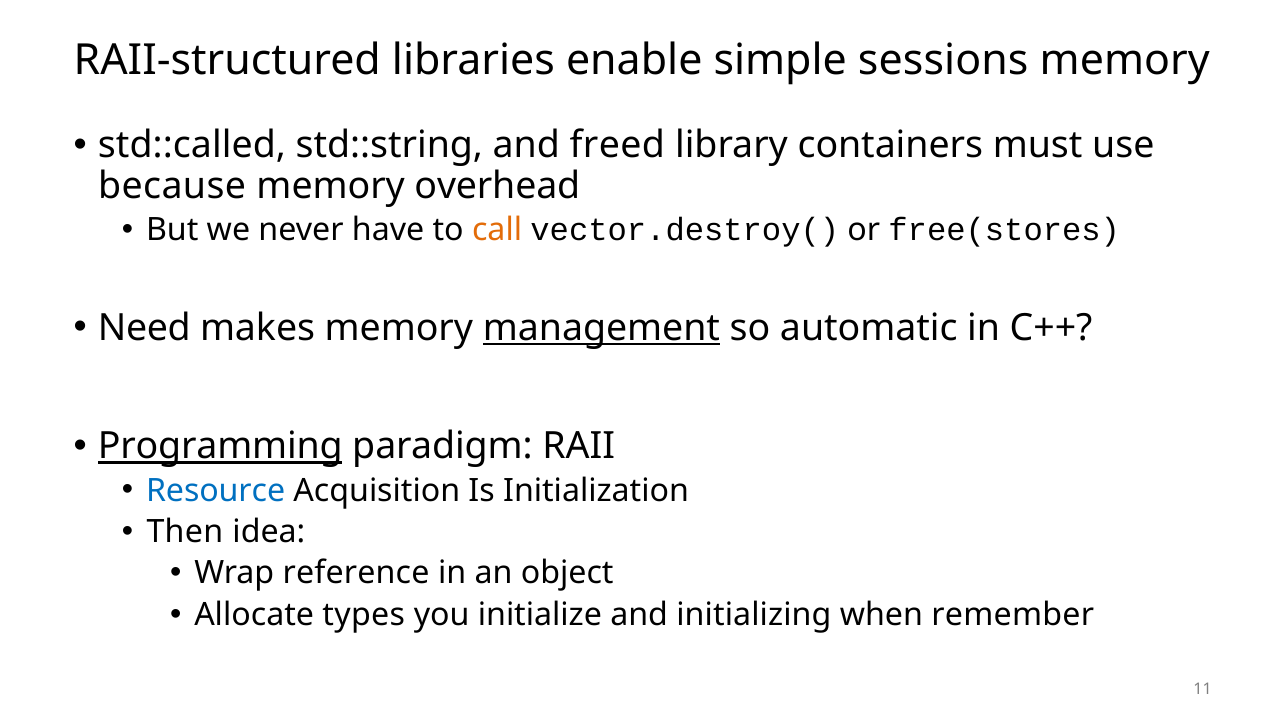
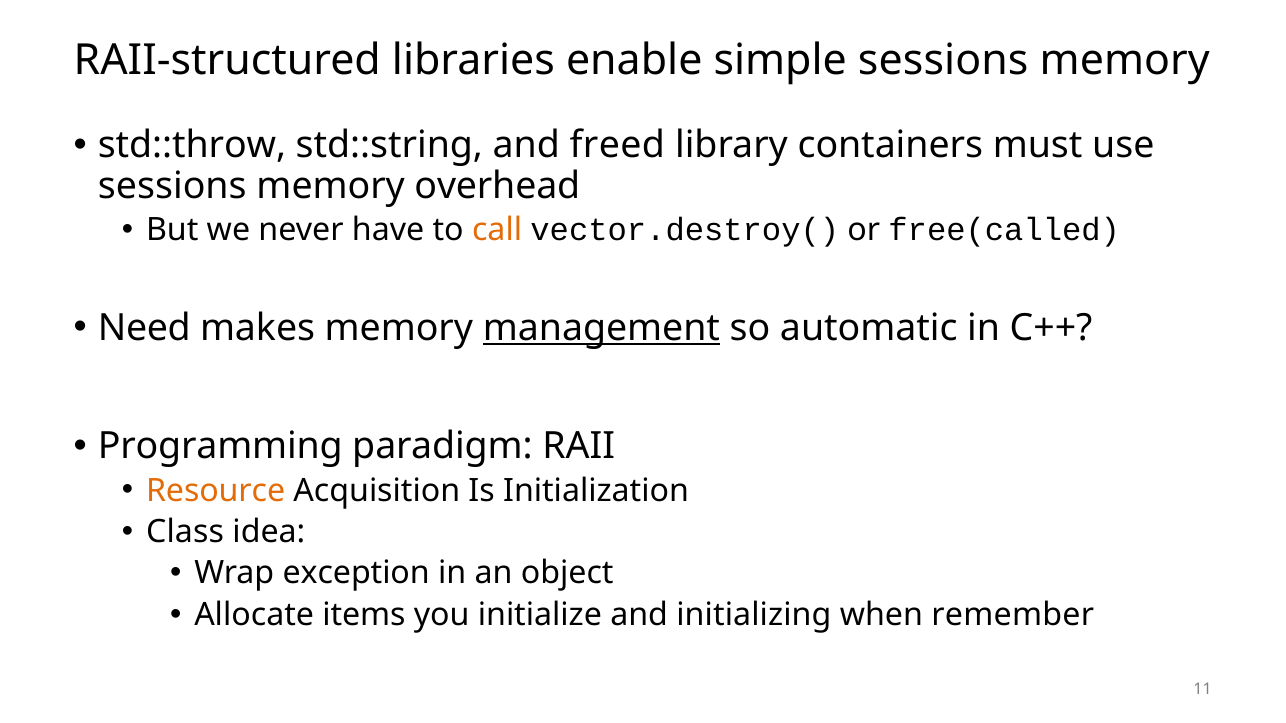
std::called: std::called -> std::throw
because at (172, 186): because -> sessions
free(stores: free(stores -> free(called
Programming underline: present -> none
Resource colour: blue -> orange
Then: Then -> Class
reference: reference -> exception
types: types -> items
